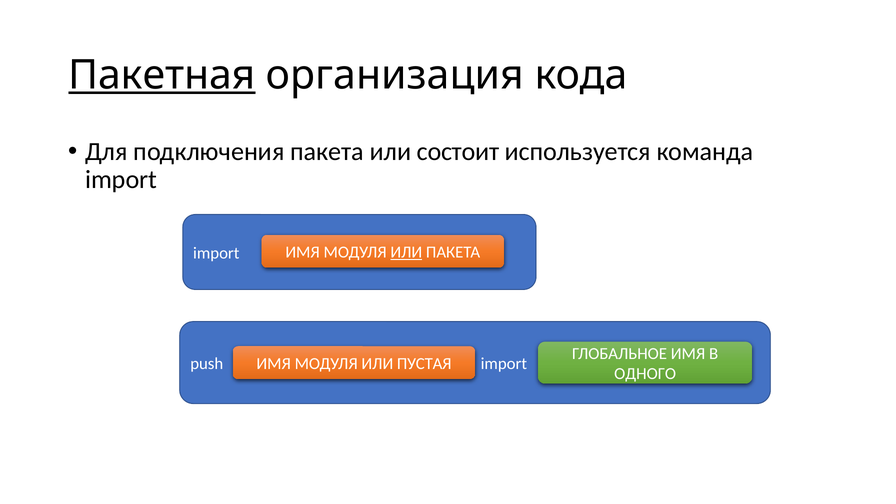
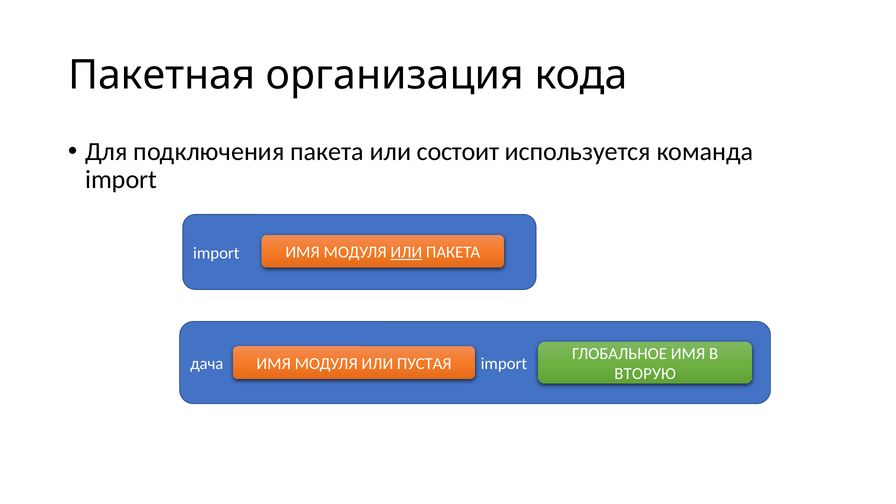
Пакетная underline: present -> none
push: push -> дача
ОДНОГО: ОДНОГО -> ВТОРУЮ
